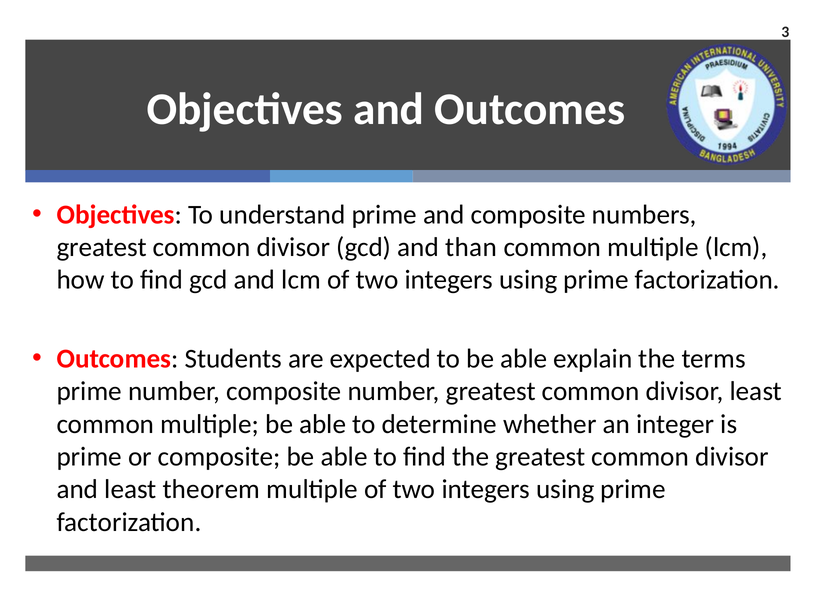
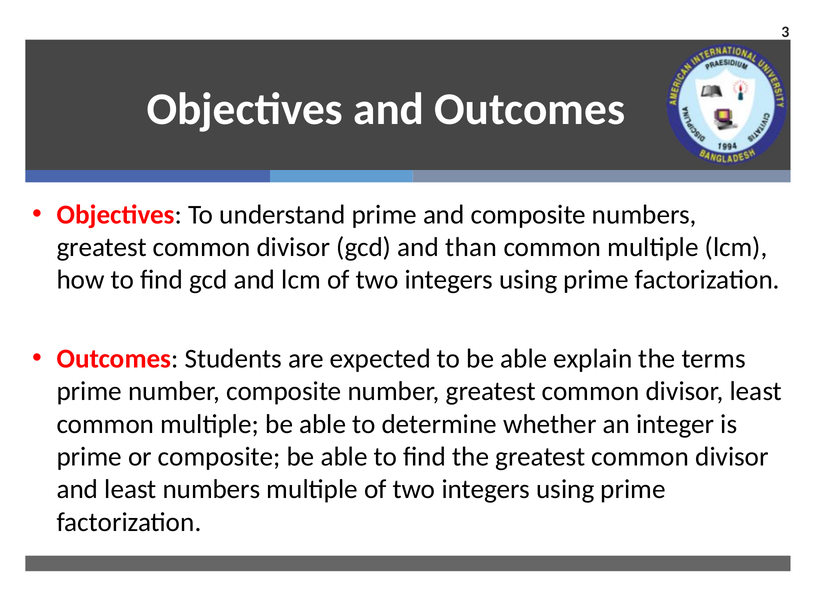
least theorem: theorem -> numbers
